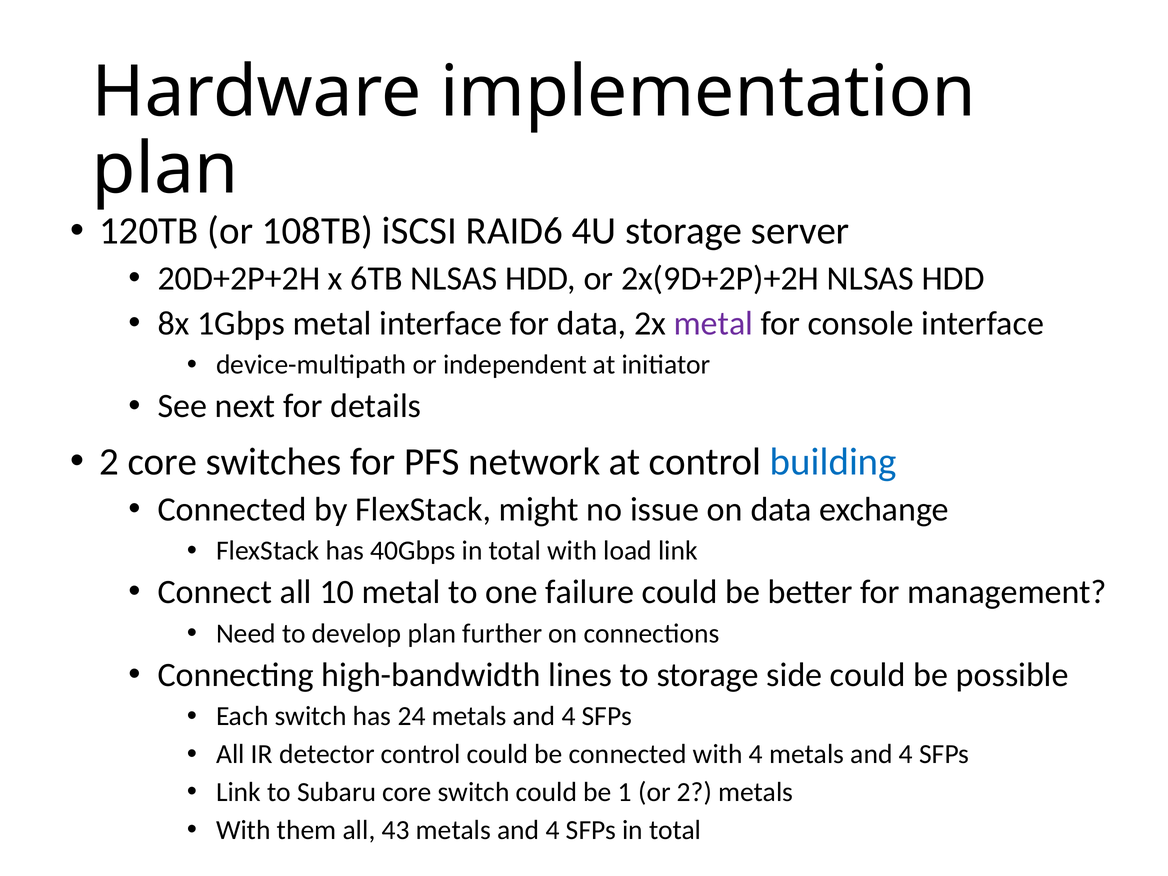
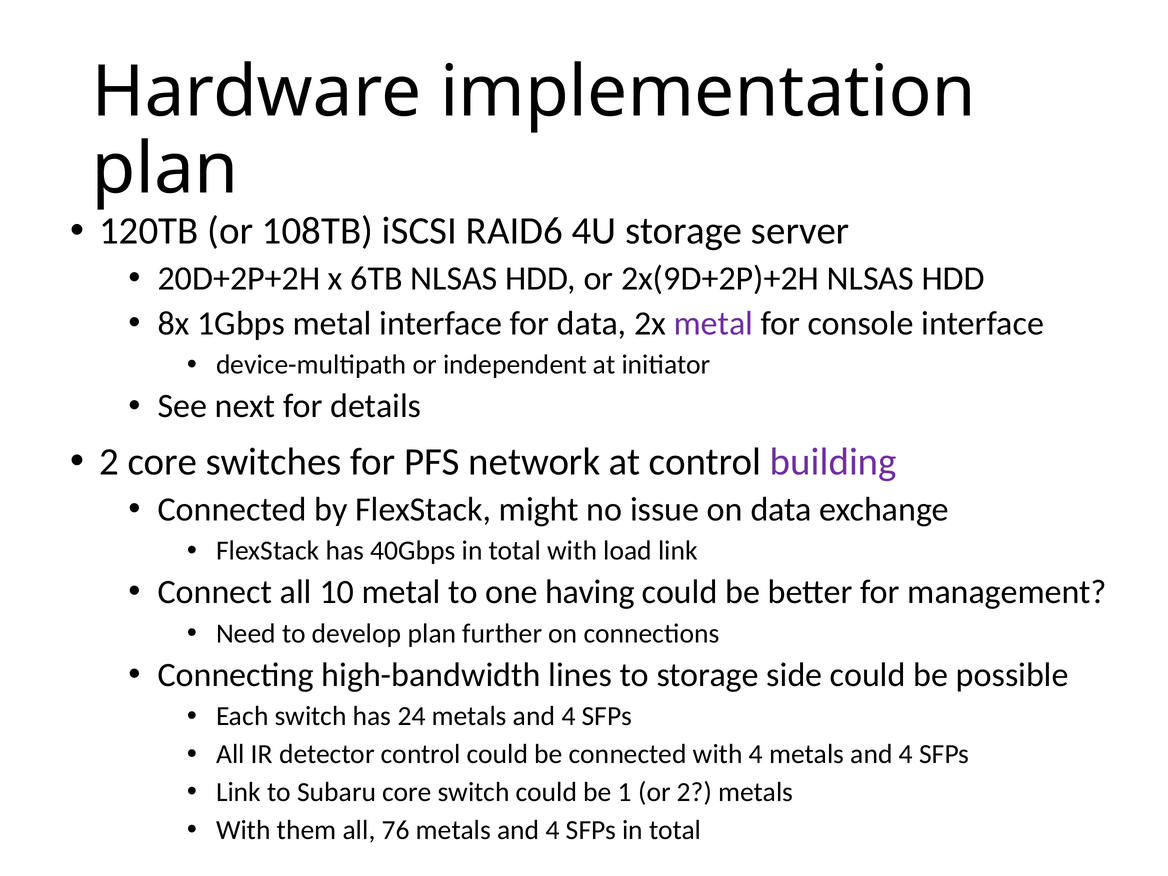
building colour: blue -> purple
failure: failure -> having
43: 43 -> 76
